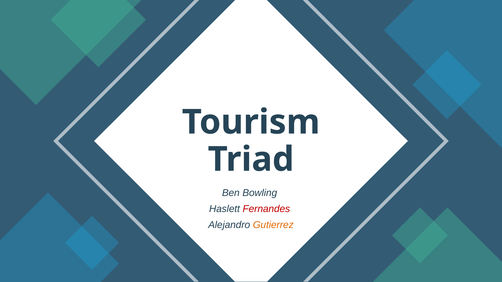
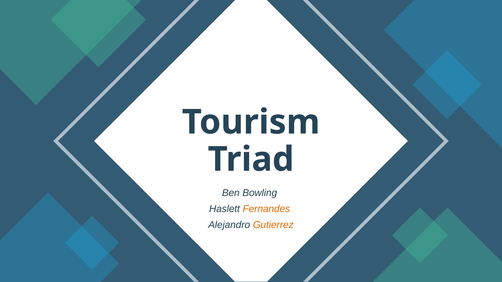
Fernandes colour: red -> orange
